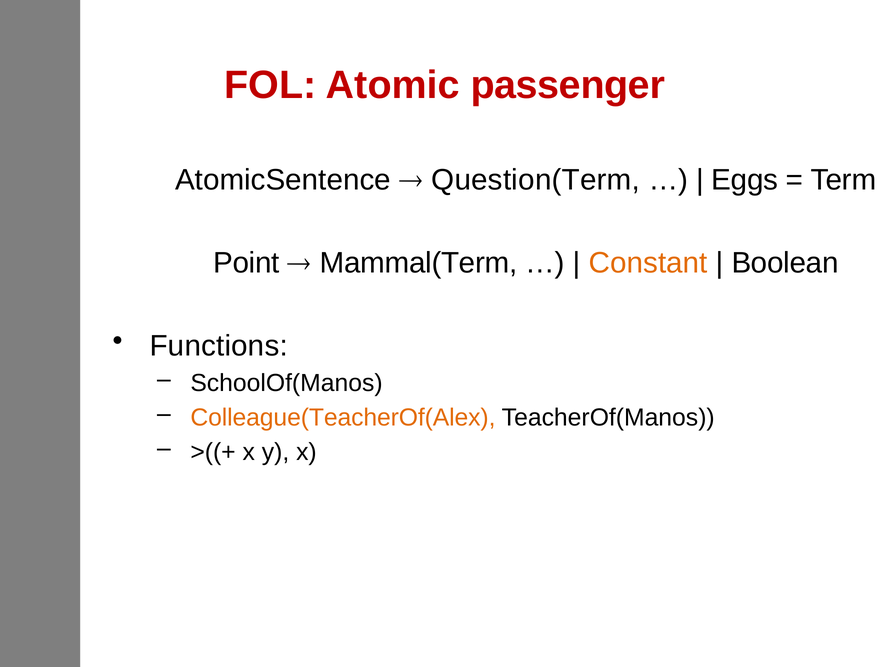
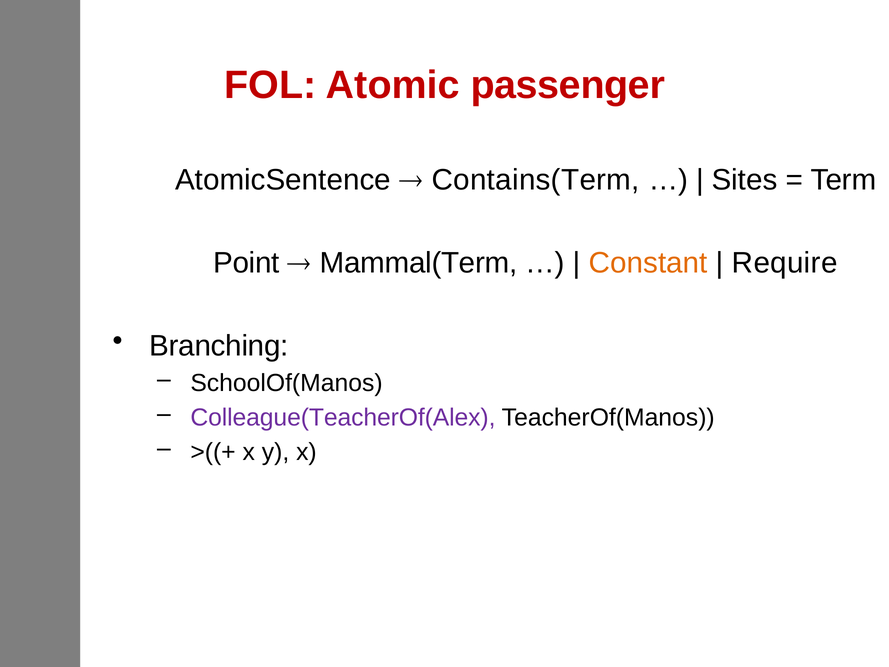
Question(Term: Question(Term -> Contains(Term
Eggs: Eggs -> Sites
Boolean: Boolean -> Require
Functions: Functions -> Branching
Colleague(TeacherOf(Alex colour: orange -> purple
